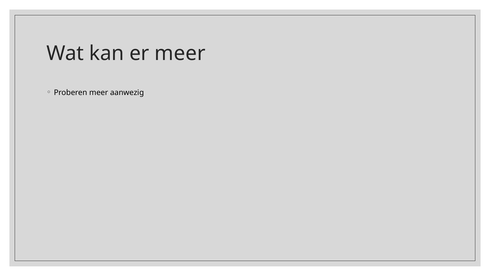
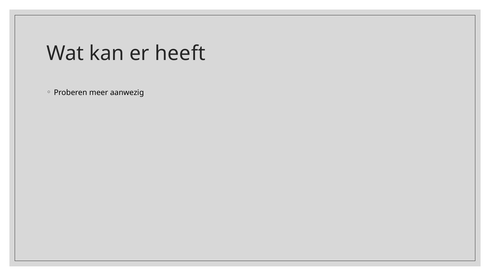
er meer: meer -> heeft
